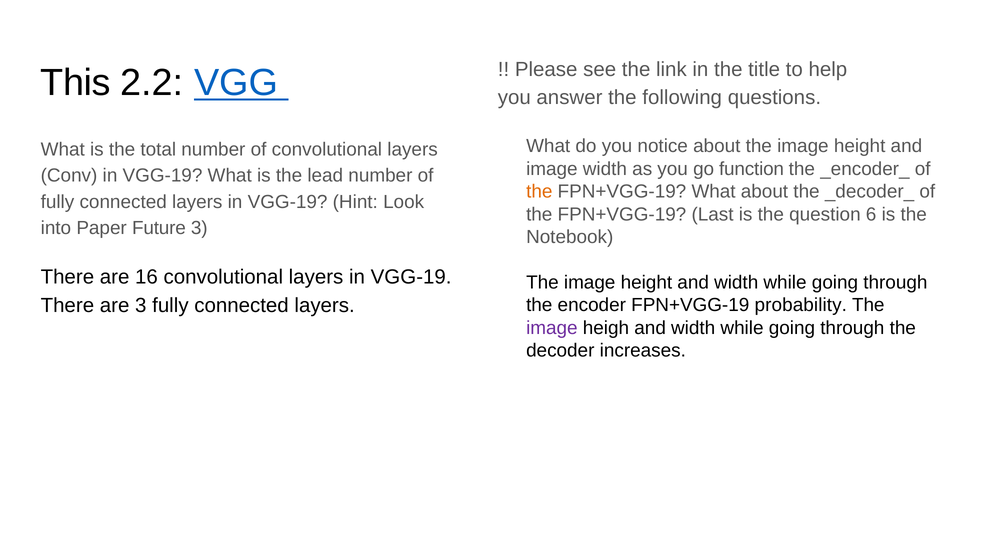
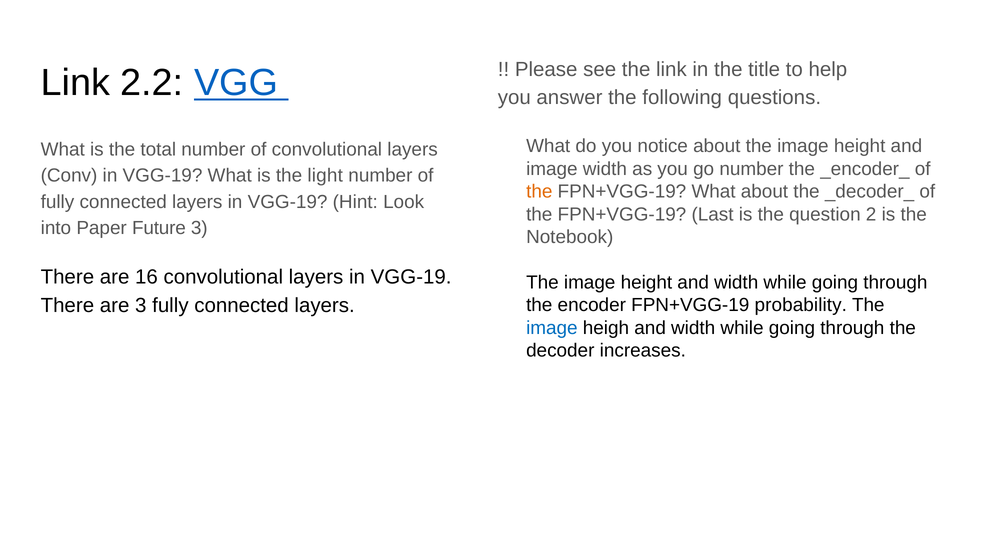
This at (76, 83): This -> Link
go function: function -> number
lead: lead -> light
6: 6 -> 2
image at (552, 328) colour: purple -> blue
